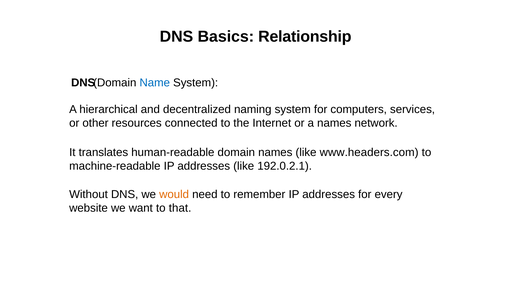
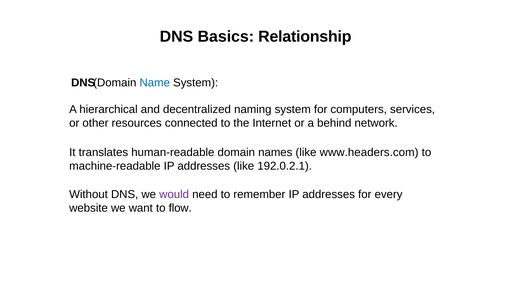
a names: names -> behind
would colour: orange -> purple
that: that -> flow
